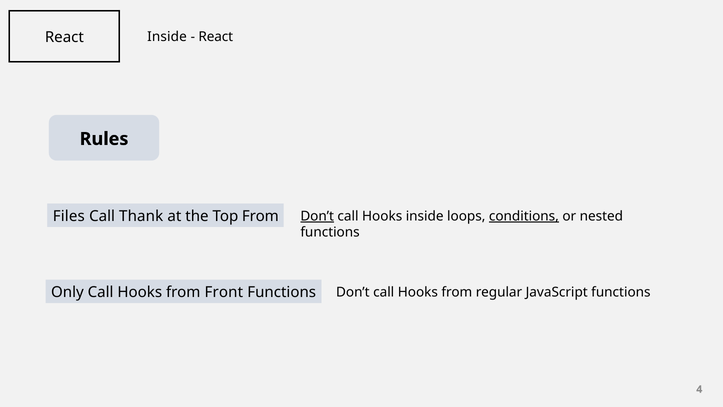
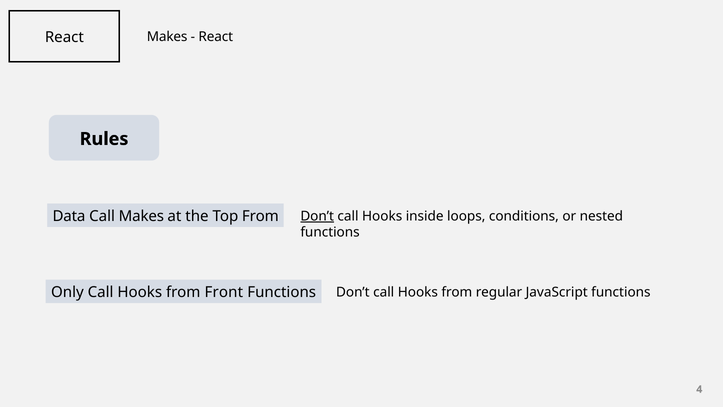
Inside at (167, 37): Inside -> Makes
Files: Files -> Data
Call Thank: Thank -> Makes
conditions underline: present -> none
